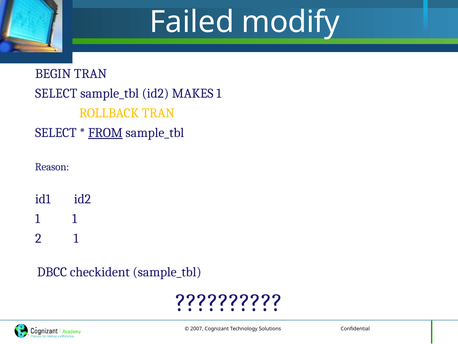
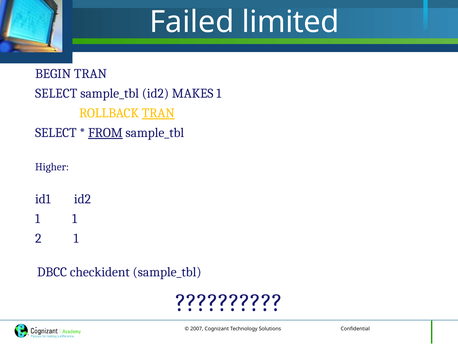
modify: modify -> limited
TRAN at (158, 113) underline: none -> present
Reason: Reason -> Higher
